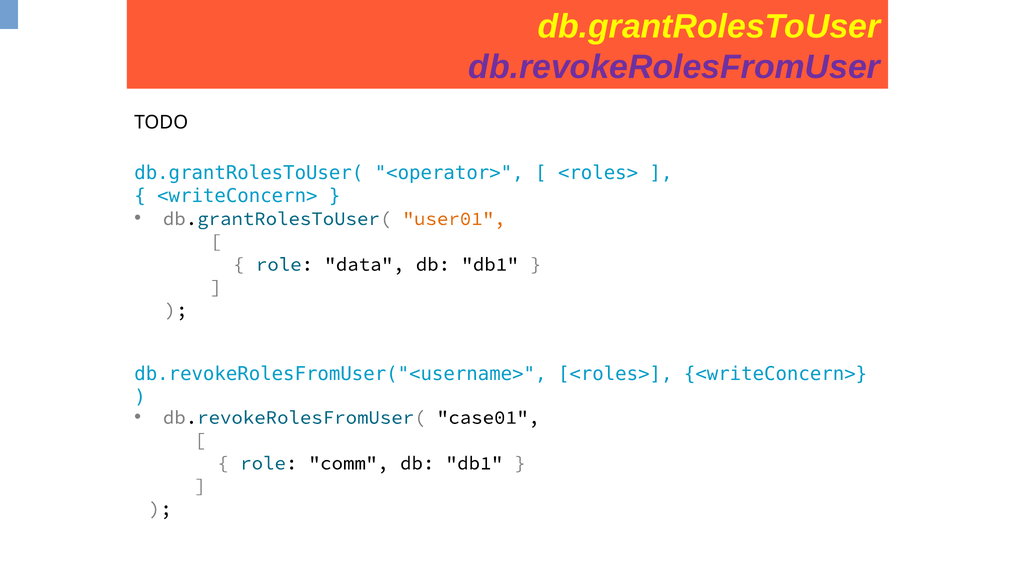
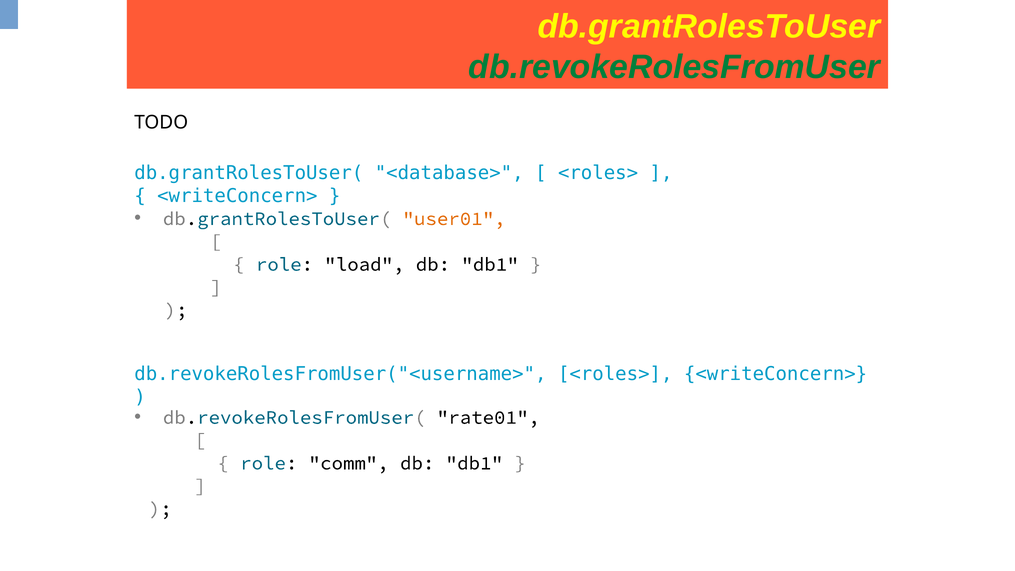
db.revokeRolesFromUser colour: purple -> green
<operator>: <operator> -> <database>
data: data -> load
case01: case01 -> rate01
